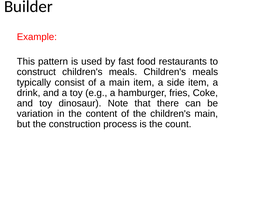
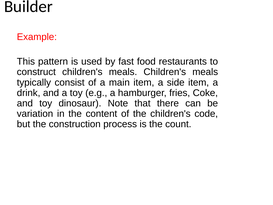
children's main: main -> code
